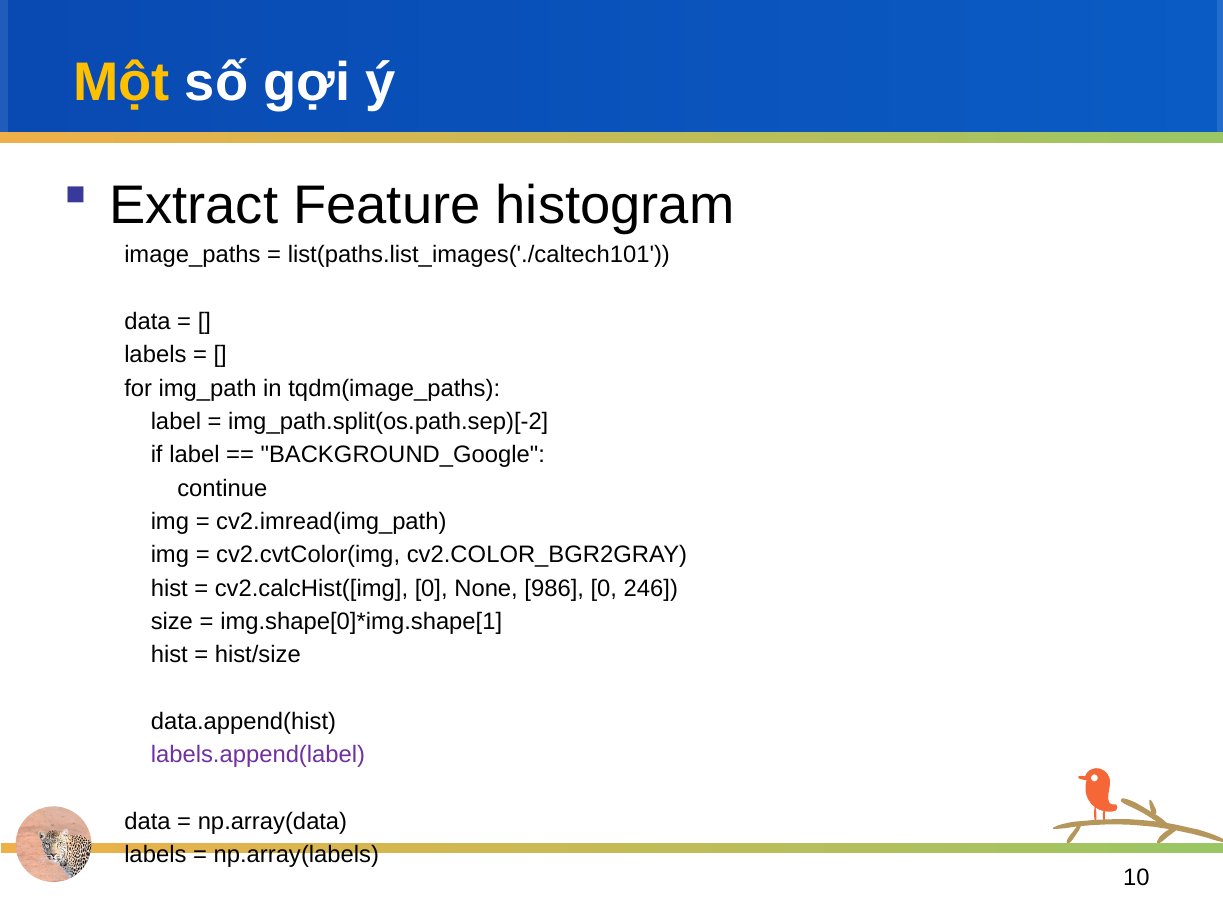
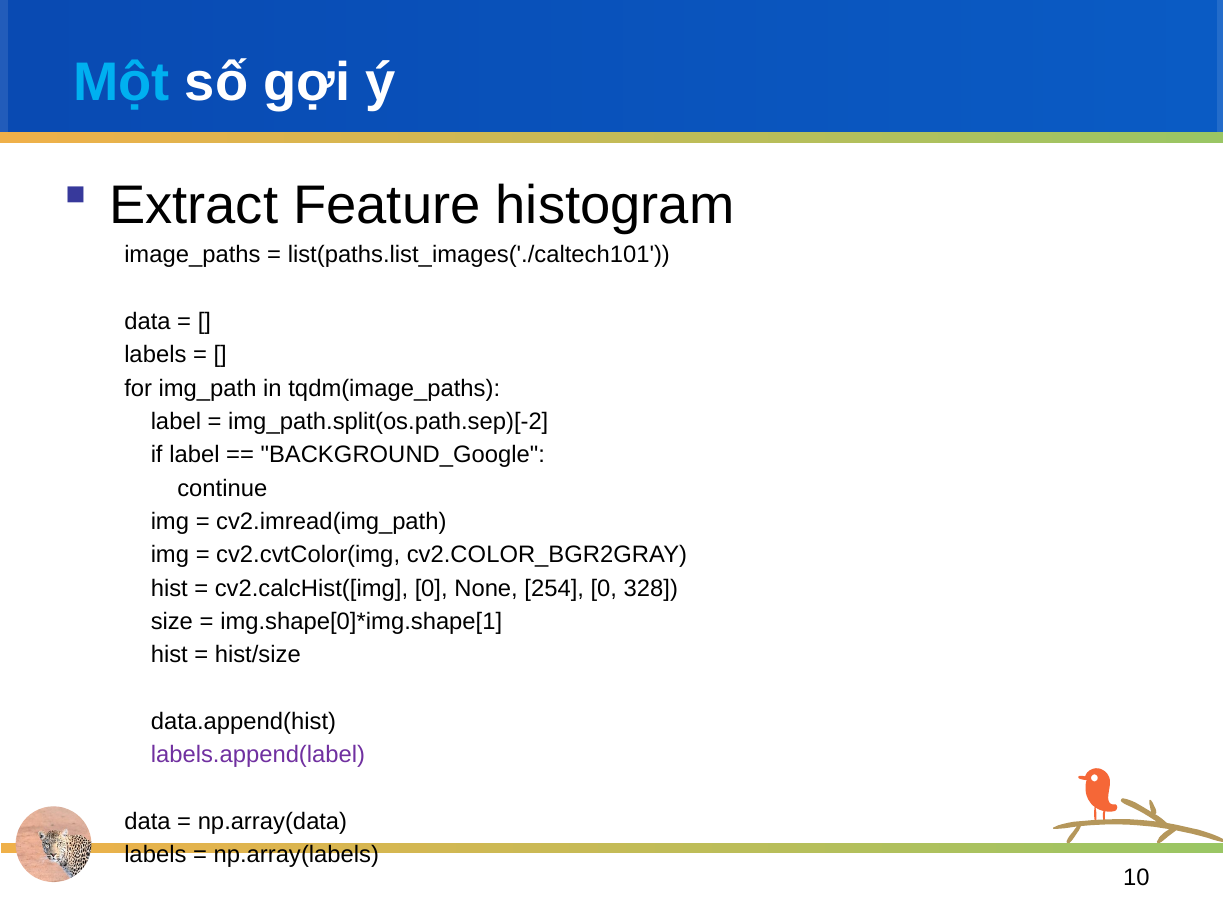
Một colour: yellow -> light blue
986: 986 -> 254
246: 246 -> 328
